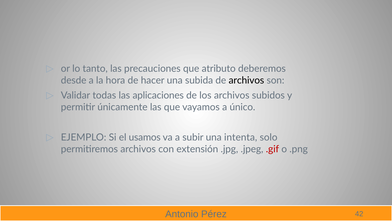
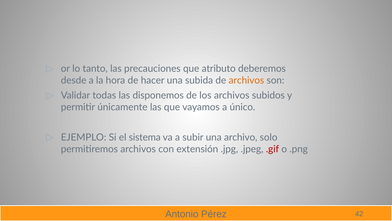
archivos at (246, 80) colour: black -> orange
aplicaciones: aplicaciones -> disponemos
usamos: usamos -> sistema
intenta: intenta -> archivo
